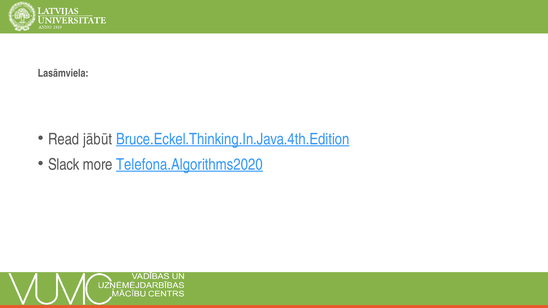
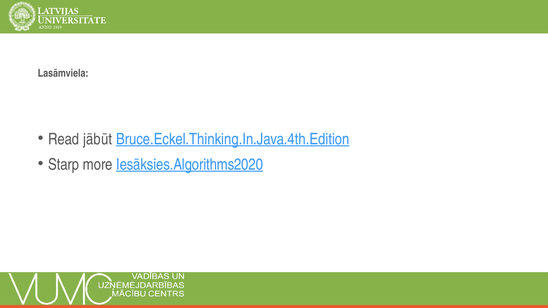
Slack: Slack -> Starp
Telefona.Algorithms2020: Telefona.Algorithms2020 -> Iesāksies.Algorithms2020
